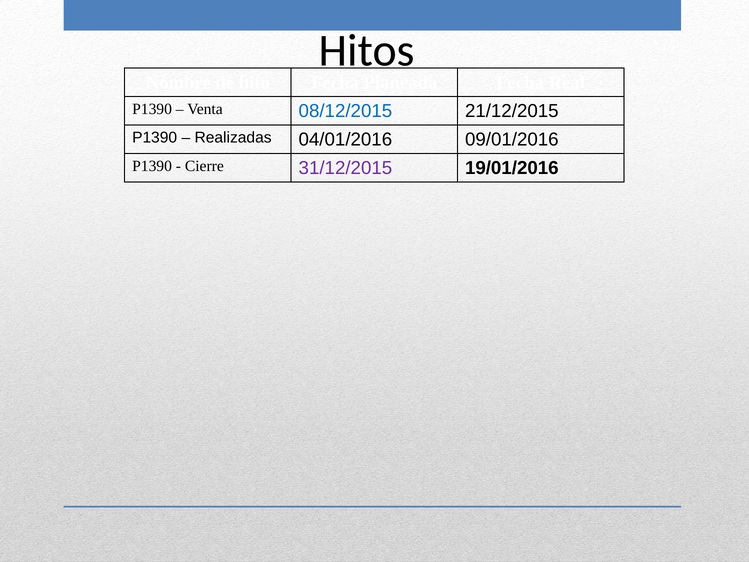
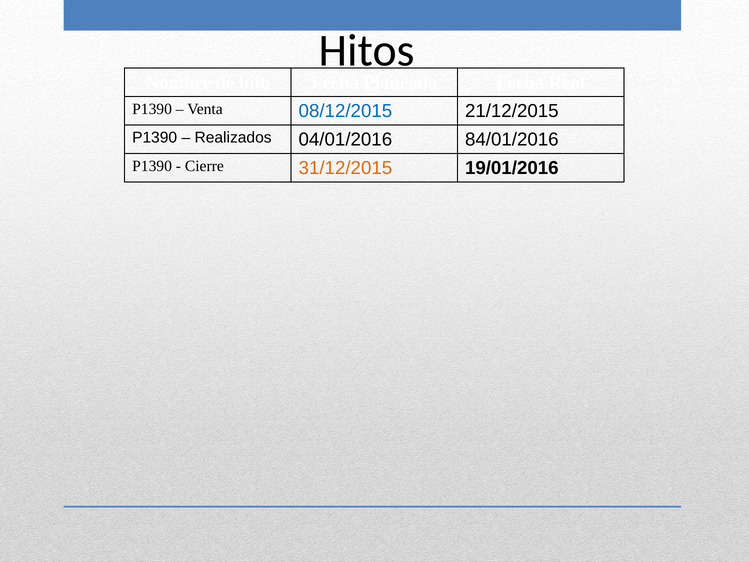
Realizadas: Realizadas -> Realizados
09/01/2016: 09/01/2016 -> 84/01/2016
31/12/2015 colour: purple -> orange
